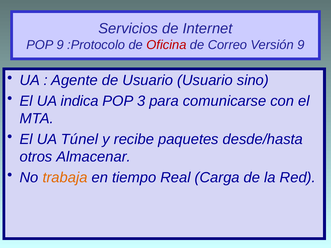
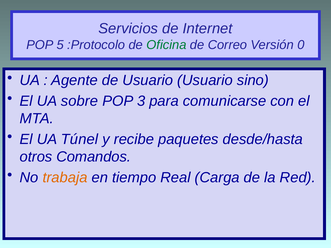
POP 9: 9 -> 5
Oficina colour: red -> green
Versión 9: 9 -> 0
indica: indica -> sobre
Almacenar: Almacenar -> Comandos
